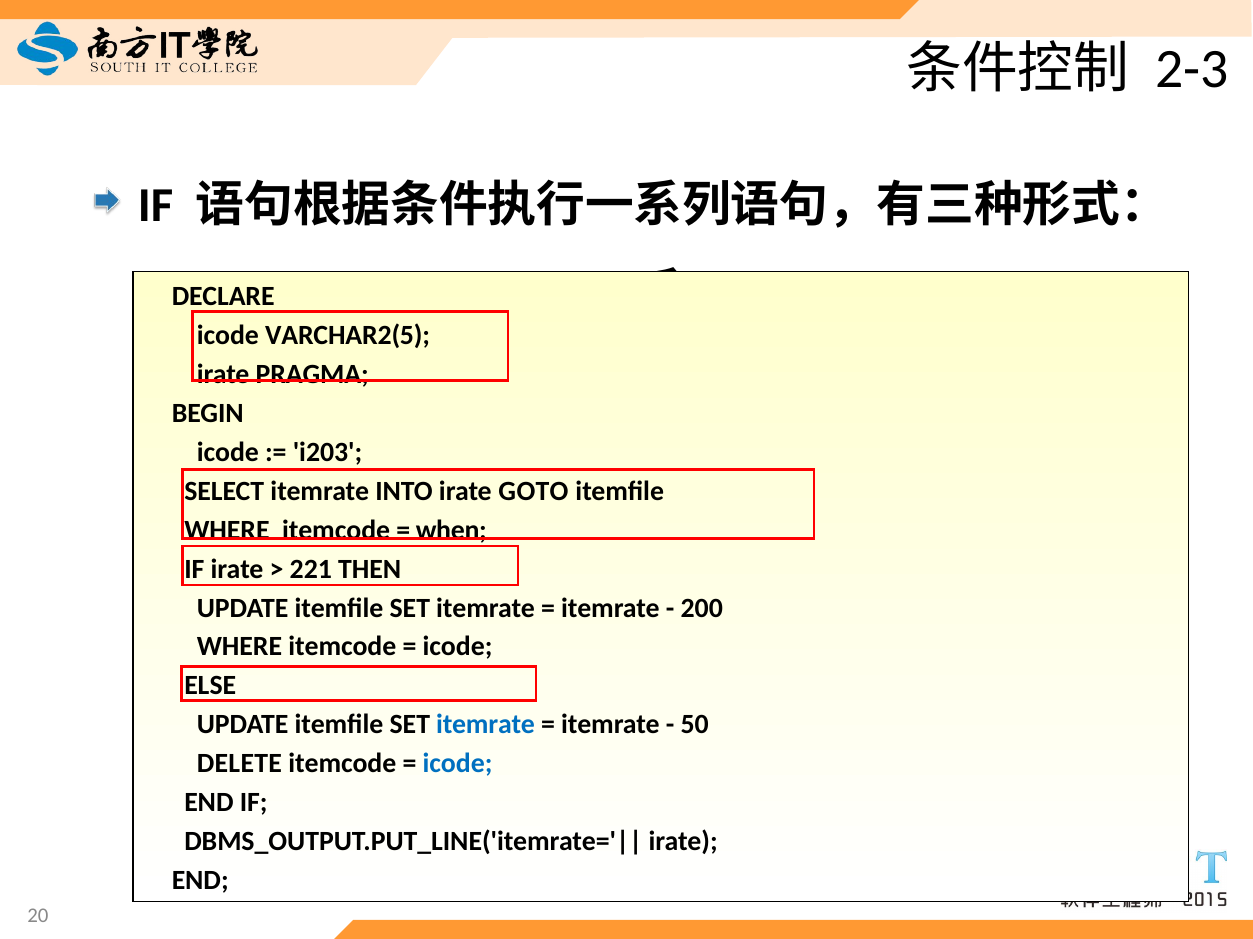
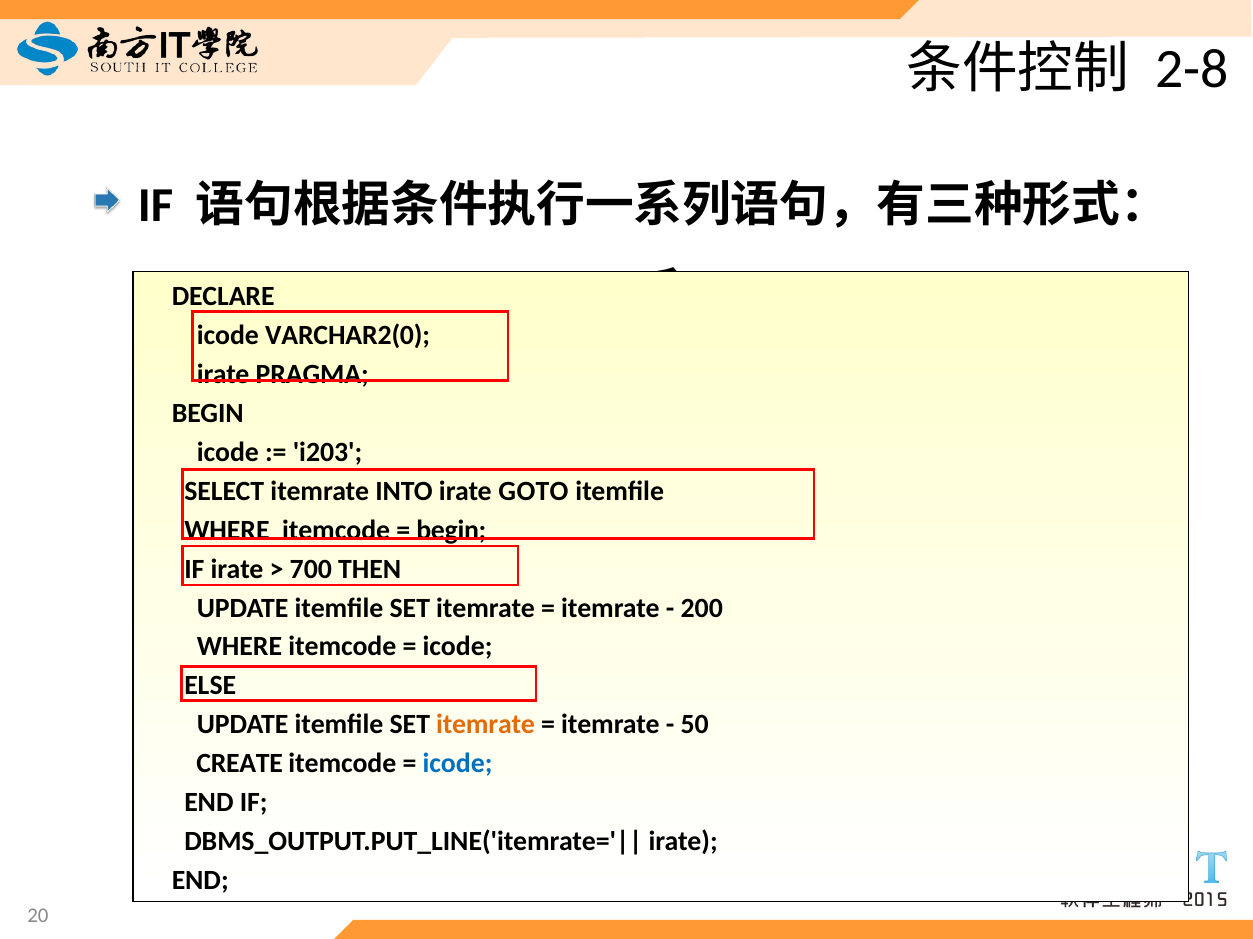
2-3: 2-3 -> 2-8
VARCHAR2(5: VARCHAR2(5 -> VARCHAR2(0
when at (451, 530): when -> begin
221: 221 -> 700
itemrate at (486, 725) colour: blue -> orange
DELETE: DELETE -> CREATE
